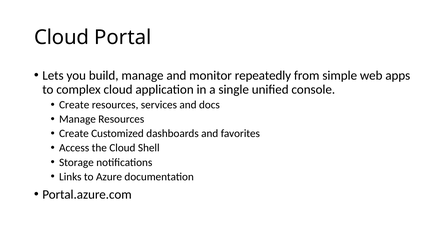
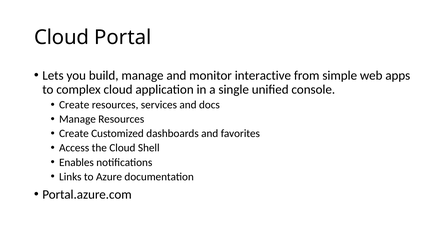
repeatedly: repeatedly -> interactive
Storage: Storage -> Enables
